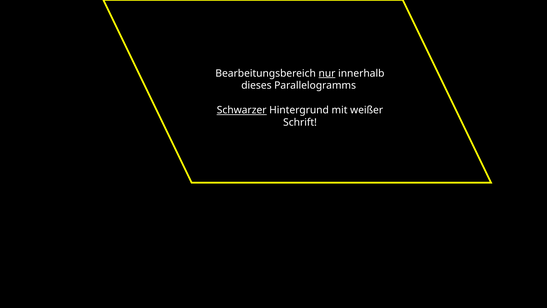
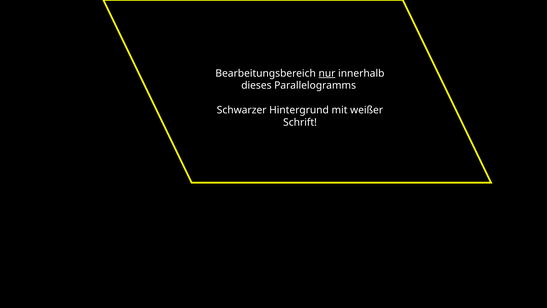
Schwarzer underline: present -> none
